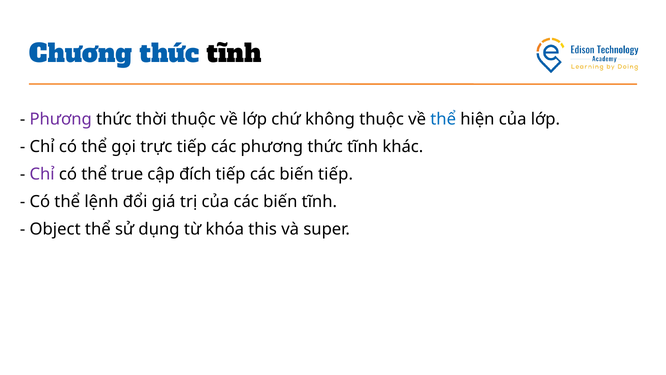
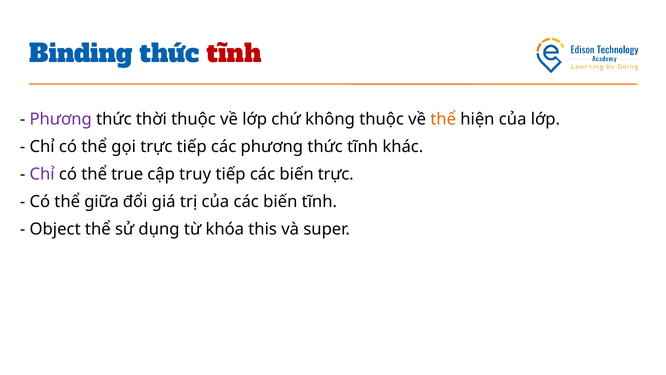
Chương: Chương -> Binding
tĩnh at (234, 54) colour: black -> red
thể at (443, 119) colour: blue -> orange
đích: đích -> truy
biến tiếp: tiếp -> trực
lệnh: lệnh -> giữa
